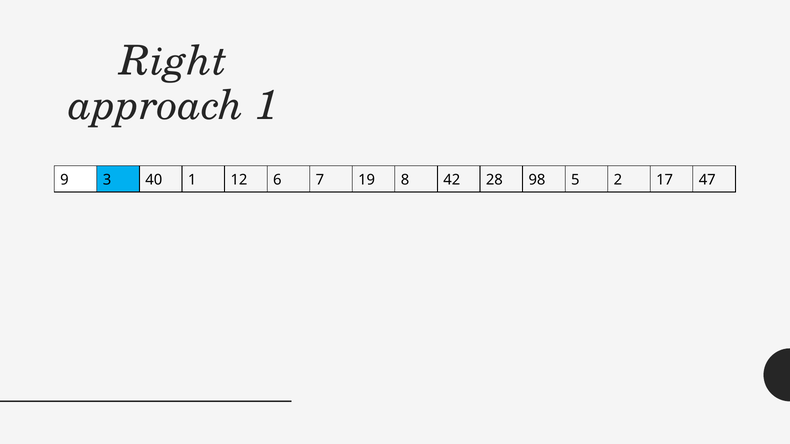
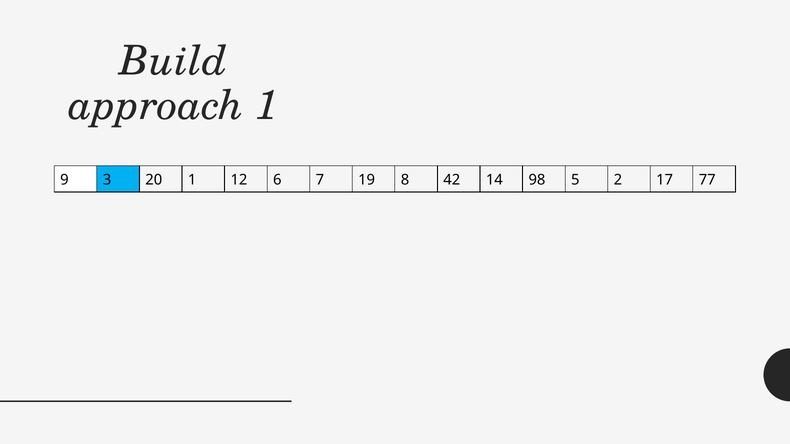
Right: Right -> Build
40: 40 -> 20
28: 28 -> 14
47: 47 -> 77
